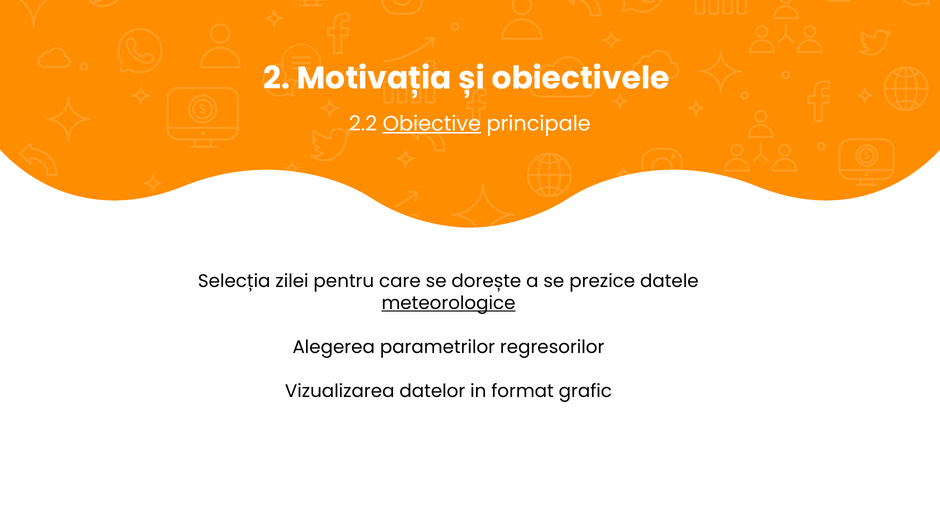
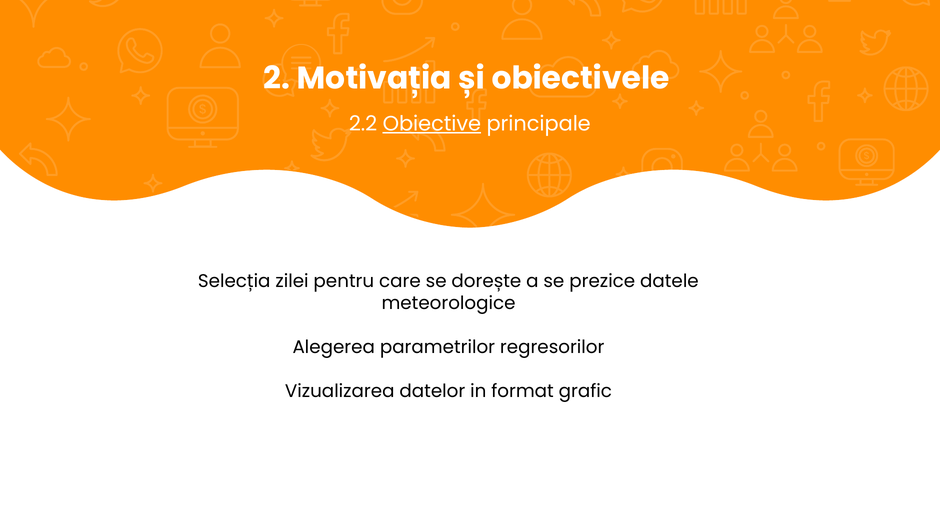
meteorologice underline: present -> none
